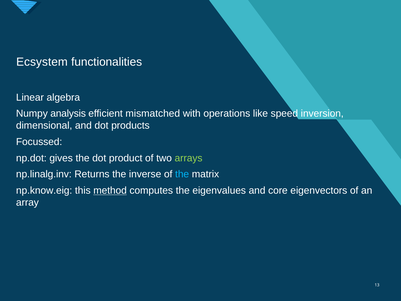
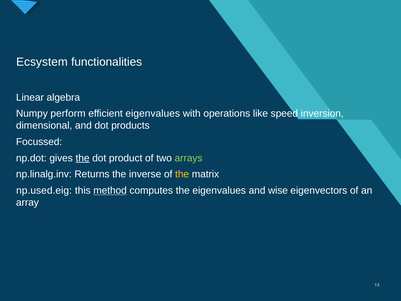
analysis: analysis -> perform
efficient mismatched: mismatched -> eigenvalues
the at (83, 158) underline: none -> present
the at (182, 174) colour: light blue -> yellow
np.know.eig: np.know.eig -> np.used.eig
core: core -> wise
